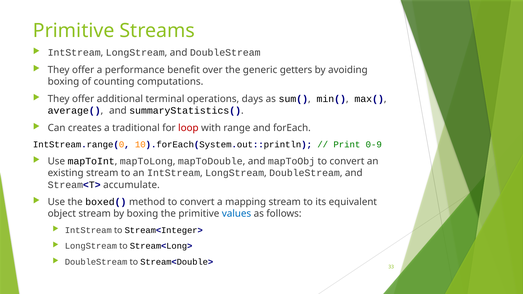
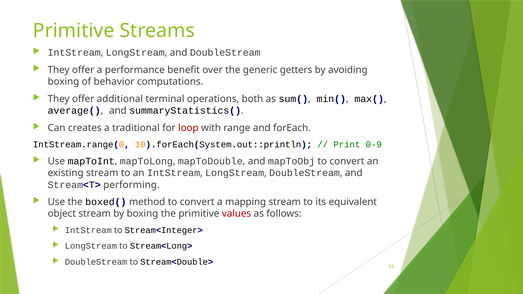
counting: counting -> behavior
days: days -> both
accumulate: accumulate -> performing
values colour: blue -> red
